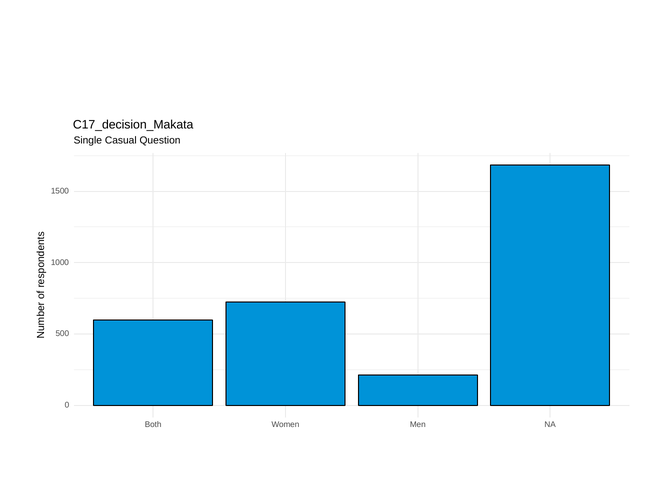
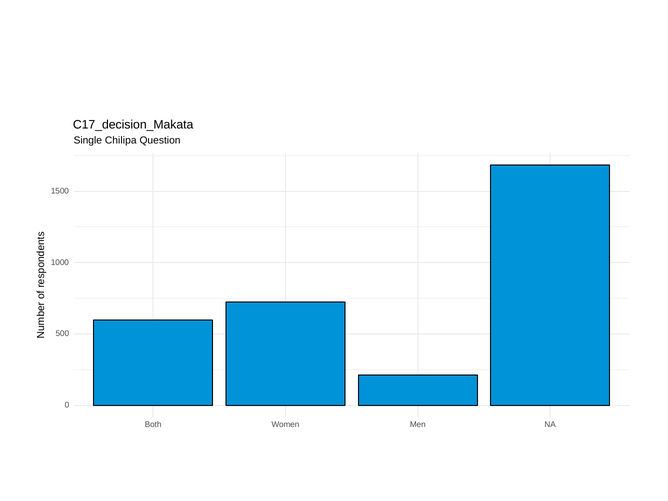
Casual: Casual -> Chilipa
